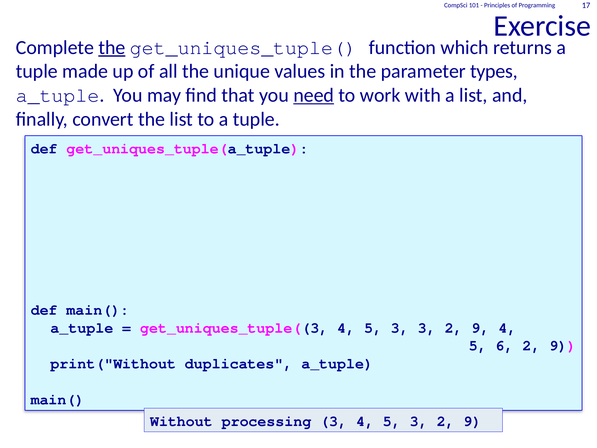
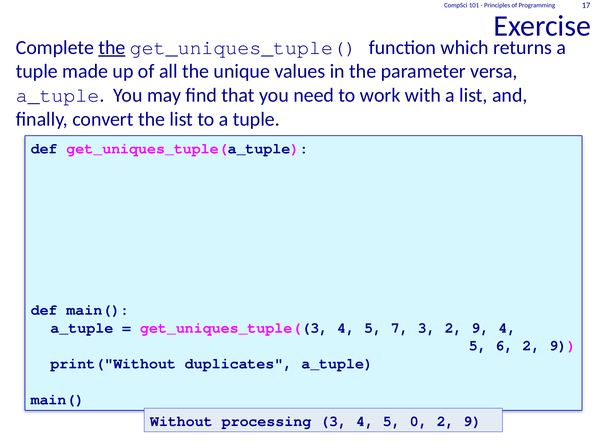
types: types -> versa
need underline: present -> none
get_uniques_tuple((3 4 5 3: 3 -> 7
3 4 5 3: 3 -> 0
